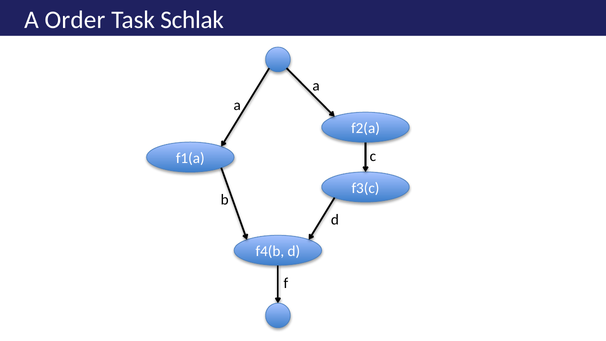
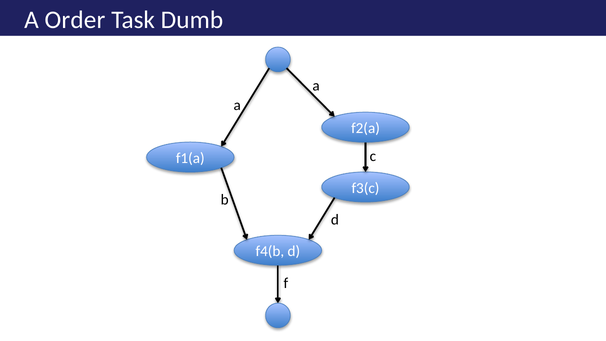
Schlak: Schlak -> Dumb
